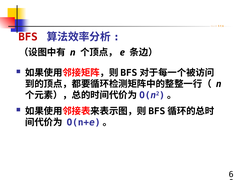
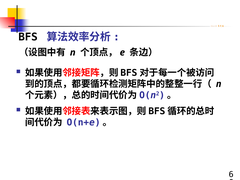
BFS colour: red -> black
